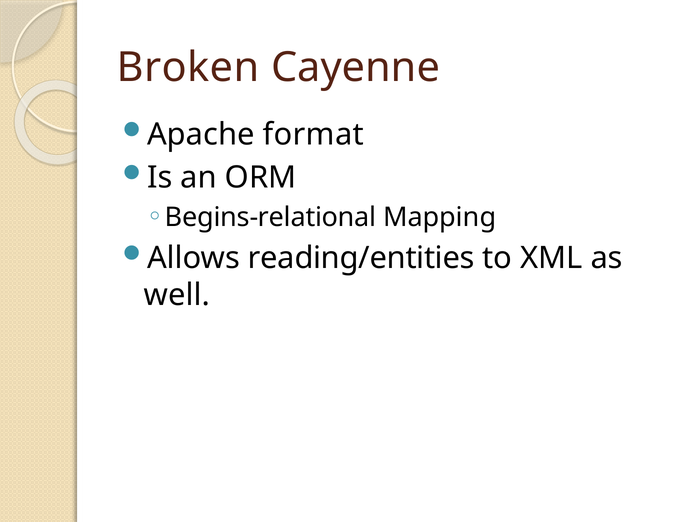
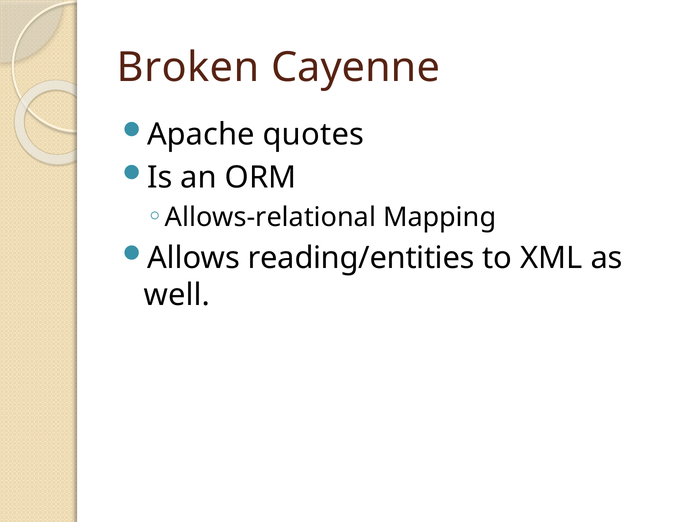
format: format -> quotes
Begins-relational: Begins-relational -> Allows-relational
